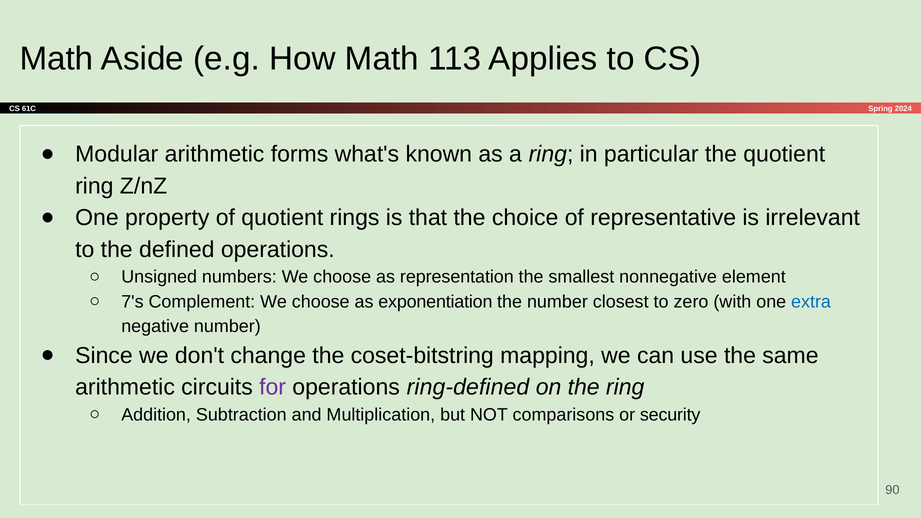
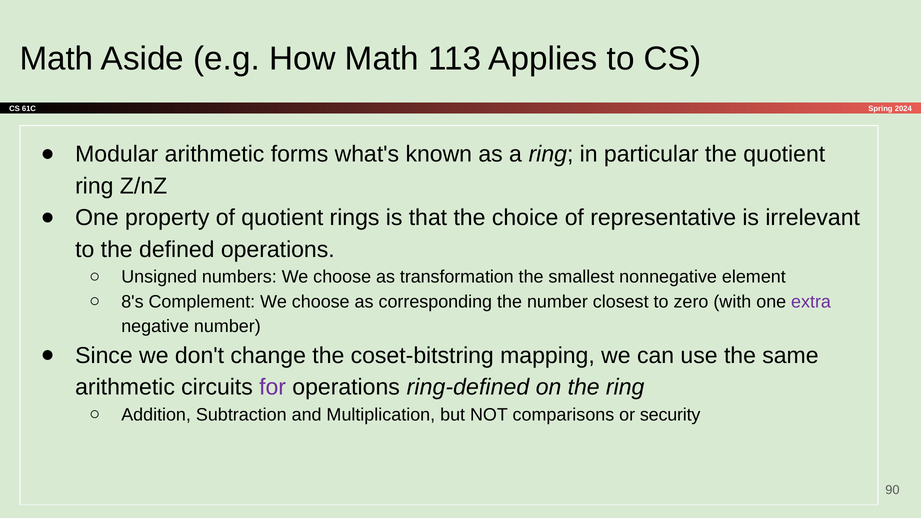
representation: representation -> transformation
7's: 7's -> 8's
exponentiation: exponentiation -> corresponding
extra colour: blue -> purple
